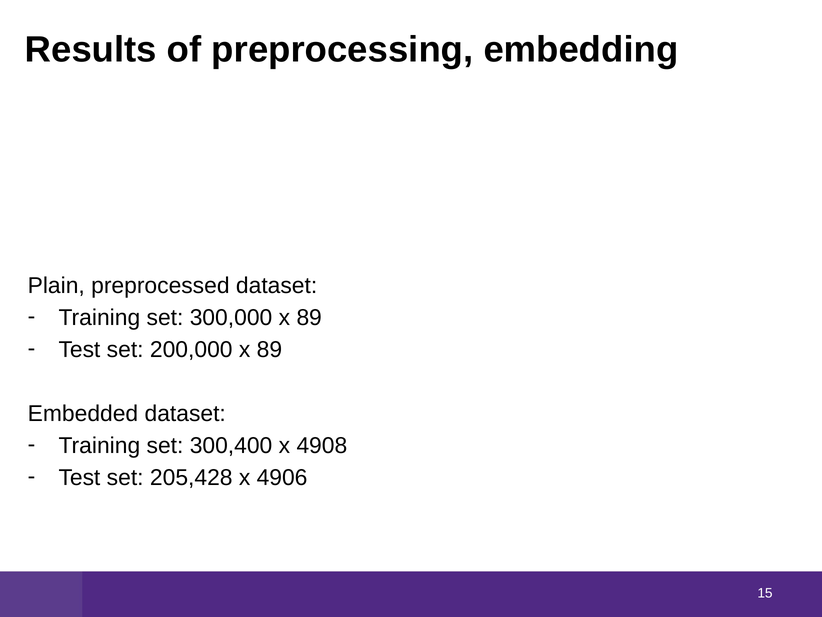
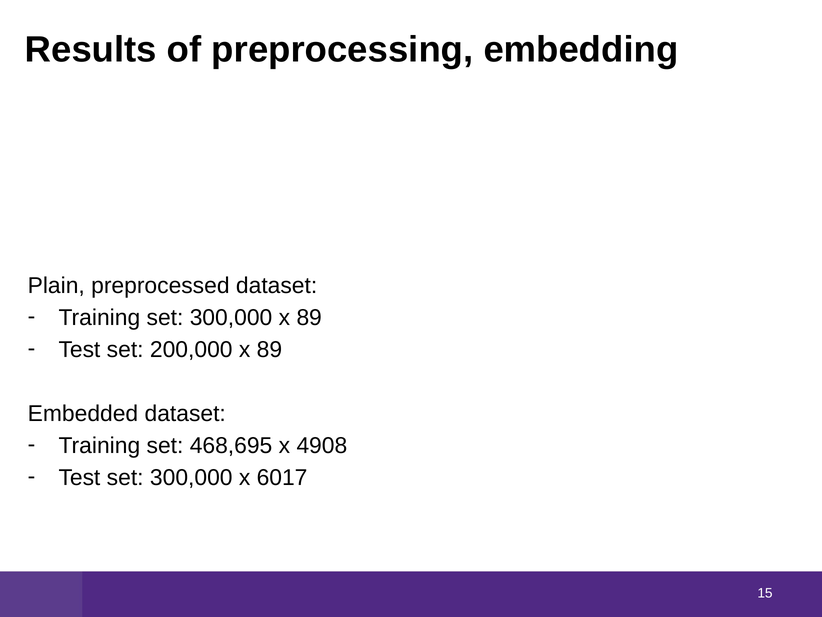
300,400: 300,400 -> 468,695
Test set 205,428: 205,428 -> 300,000
4906: 4906 -> 6017
